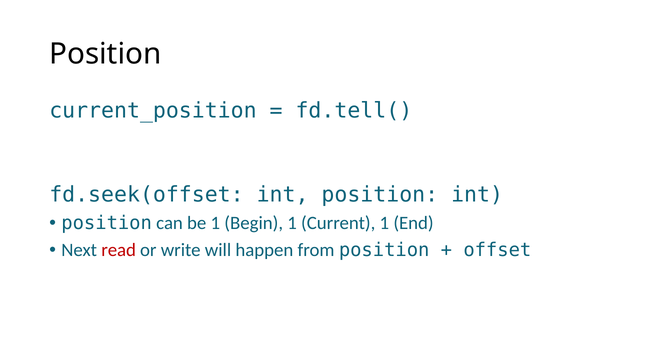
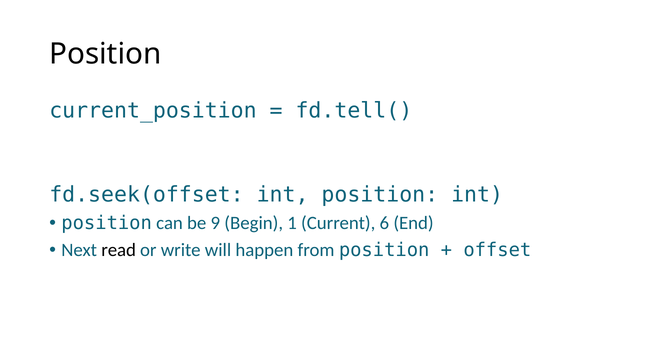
be 1: 1 -> 9
Current 1: 1 -> 6
read colour: red -> black
